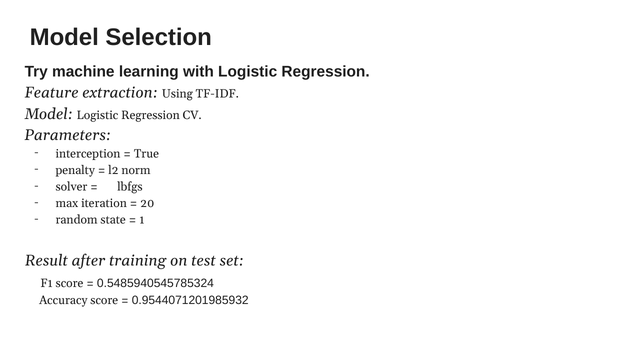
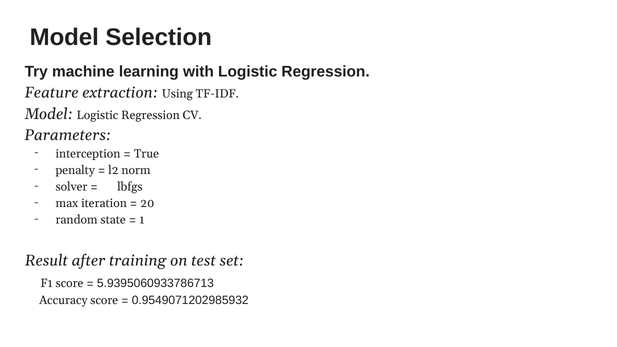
0.5485940545785324: 0.5485940545785324 -> 5.9395060933786713
0.9544071201985932: 0.9544071201985932 -> 0.9549071202985932
